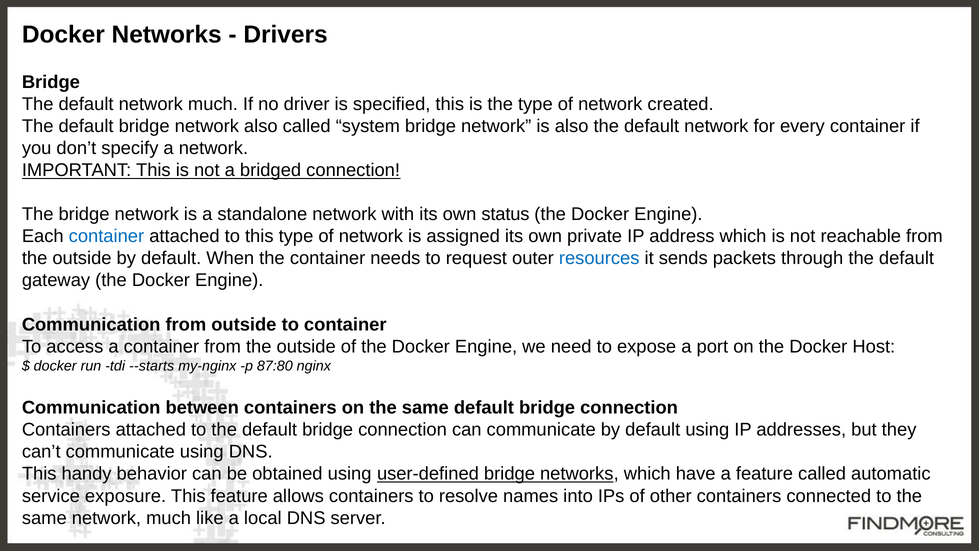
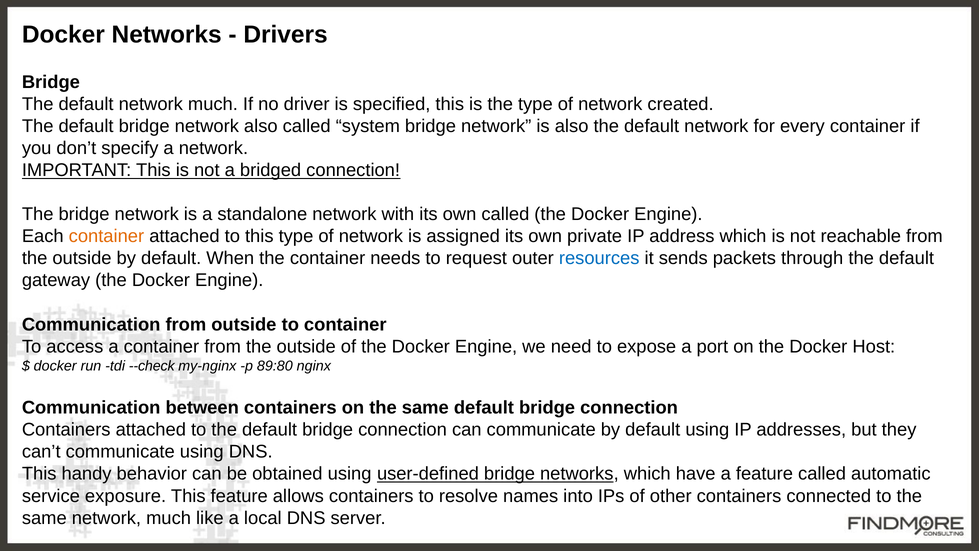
own status: status -> called
container at (106, 236) colour: blue -> orange
--starts: --starts -> --check
87:80: 87:80 -> 89:80
